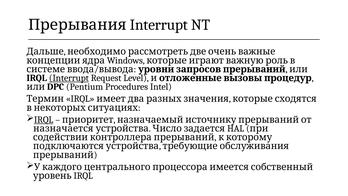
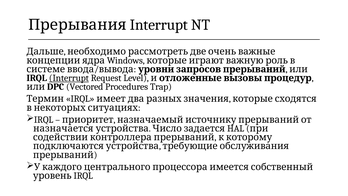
Pentium: Pentium -> Vectored
Intel: Intel -> Trap
IRQL at (44, 120) underline: present -> none
